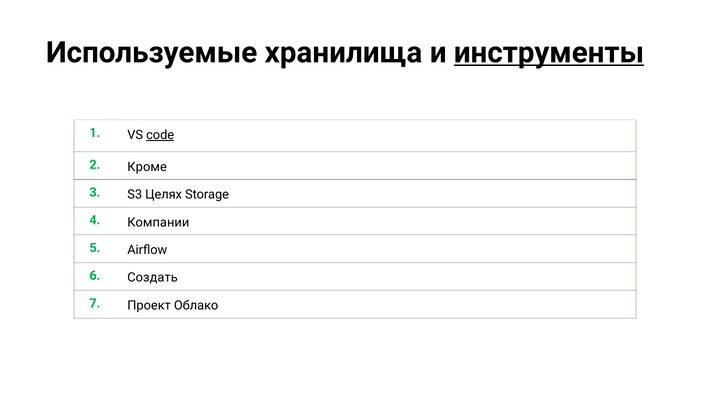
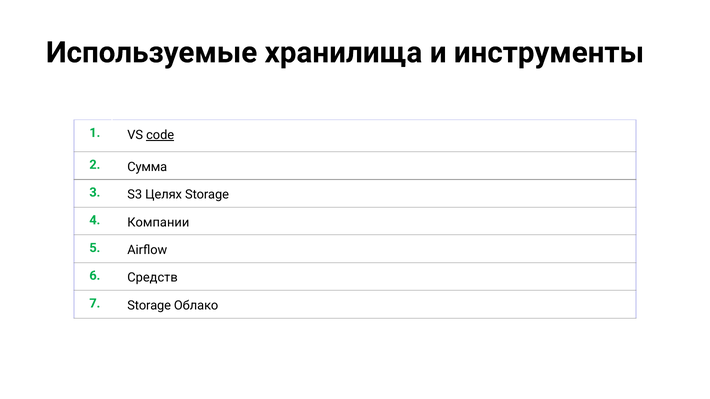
инструменты underline: present -> none
Кроме: Кроме -> Сумма
Создать: Создать -> Средств
7 Проект: Проект -> Storage
